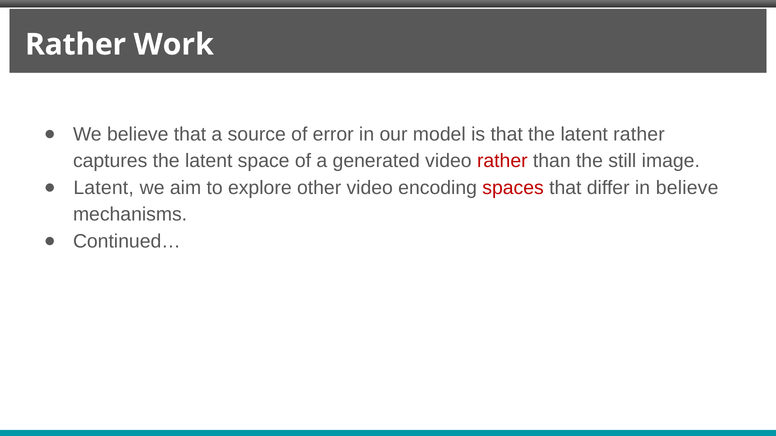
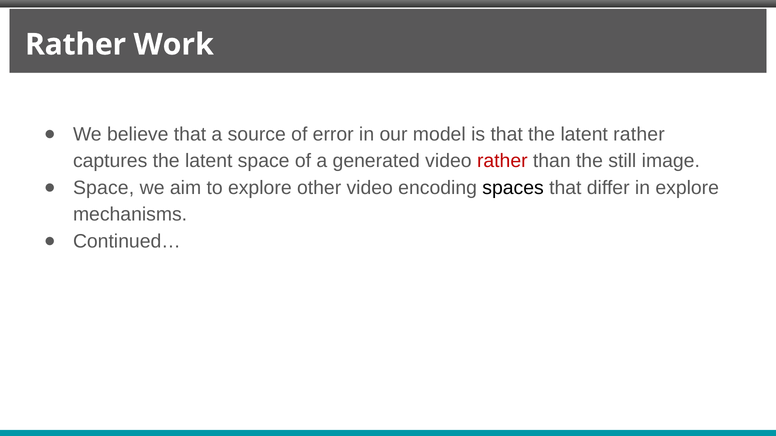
Latent at (104, 188): Latent -> Space
spaces colour: red -> black
in believe: believe -> explore
